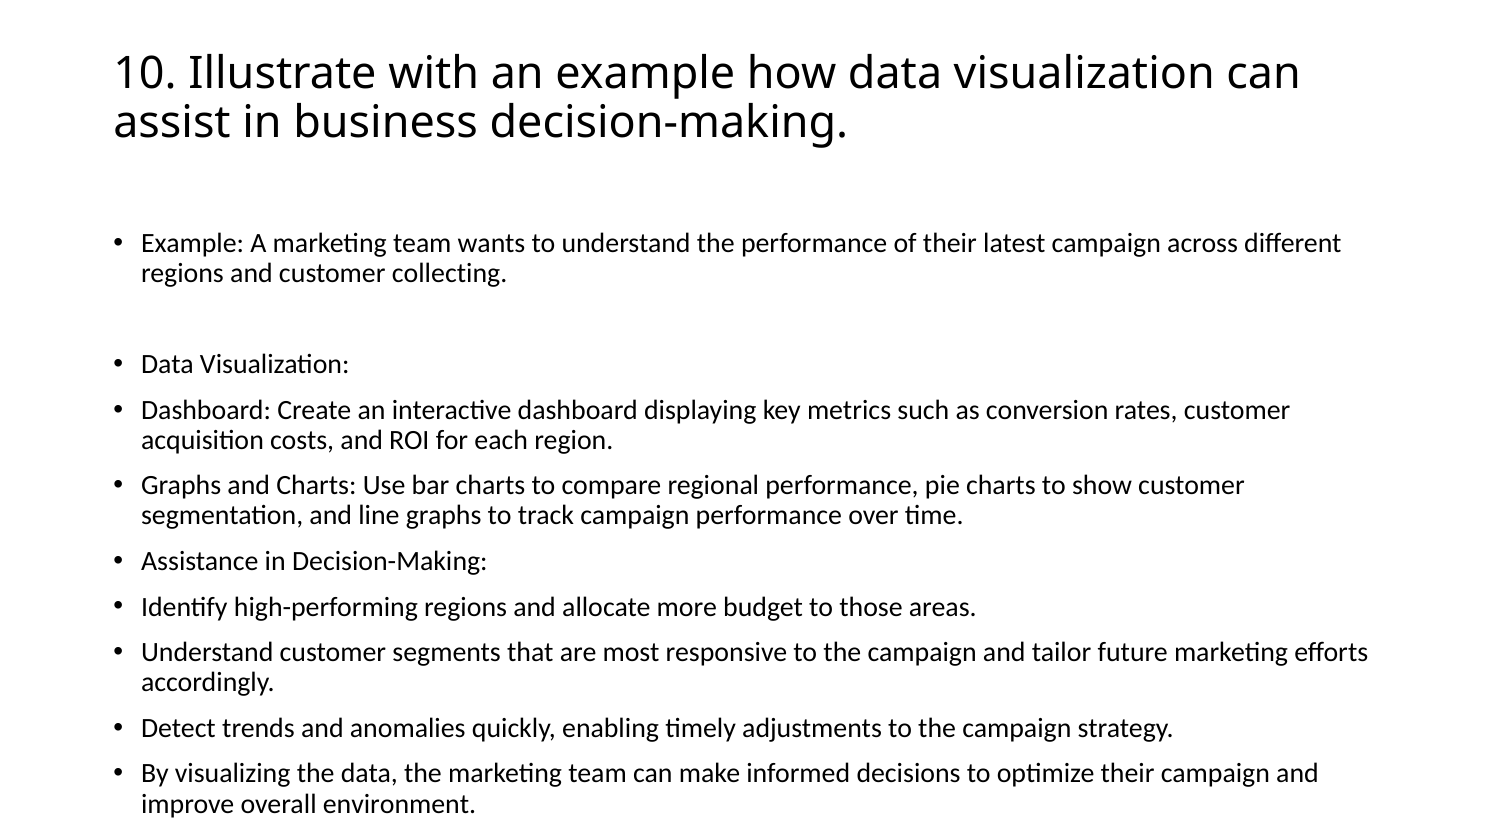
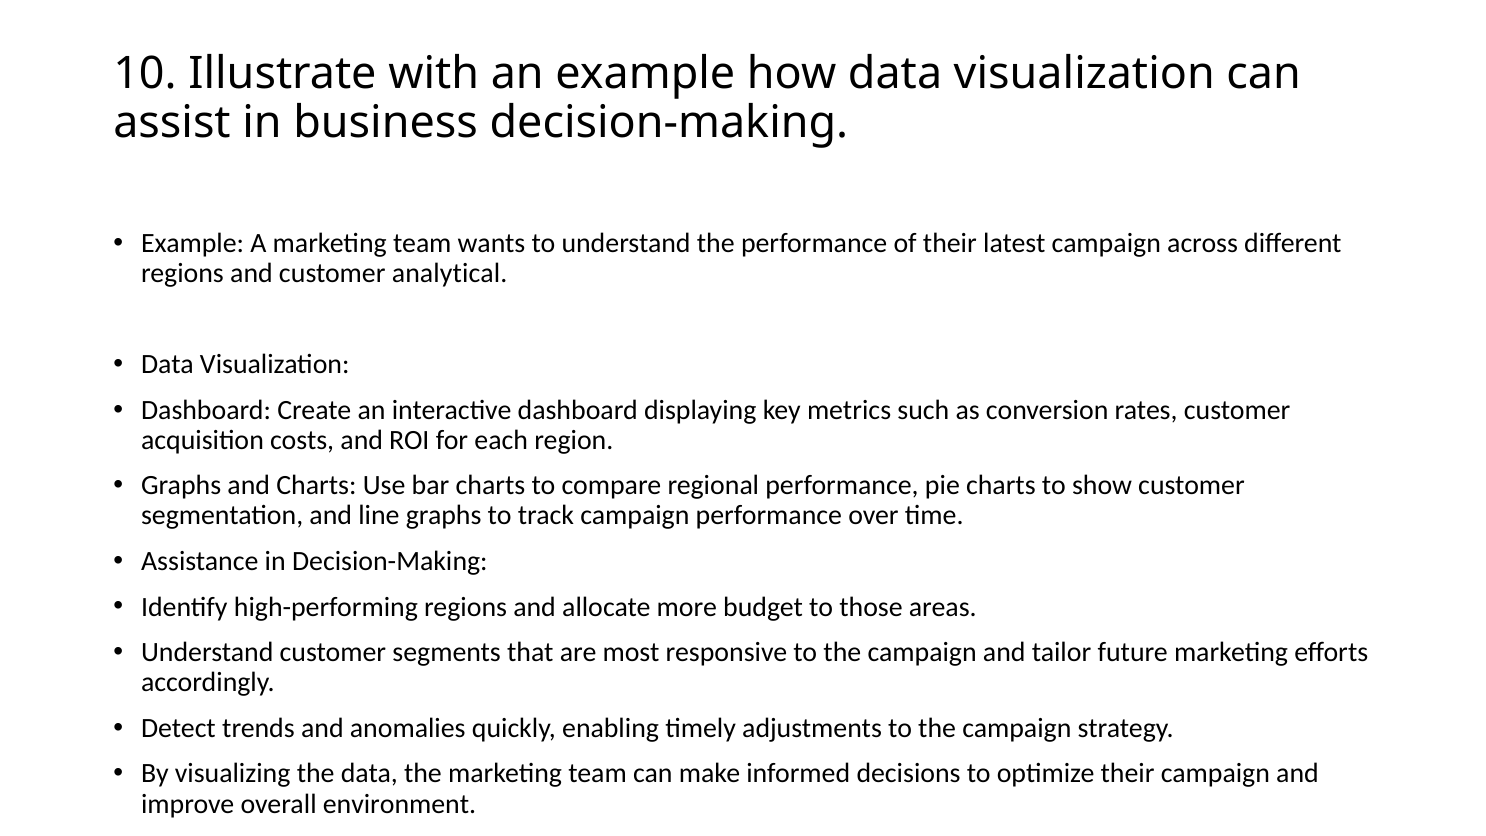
collecting: collecting -> analytical
